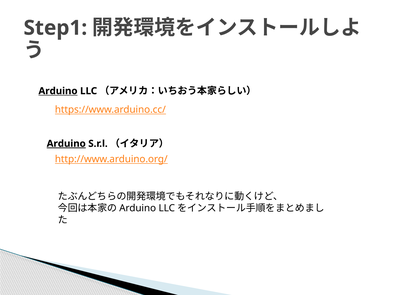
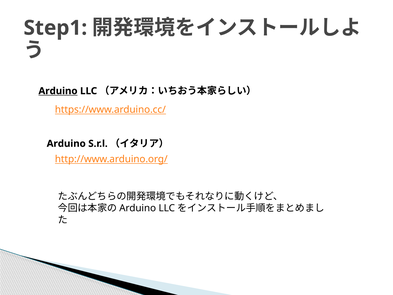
Arduino at (66, 143) underline: present -> none
